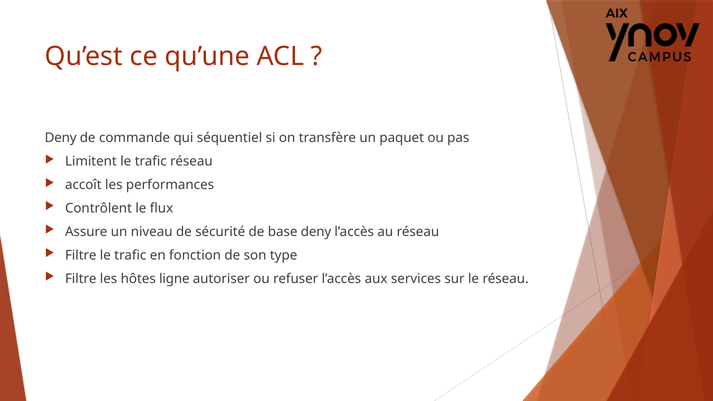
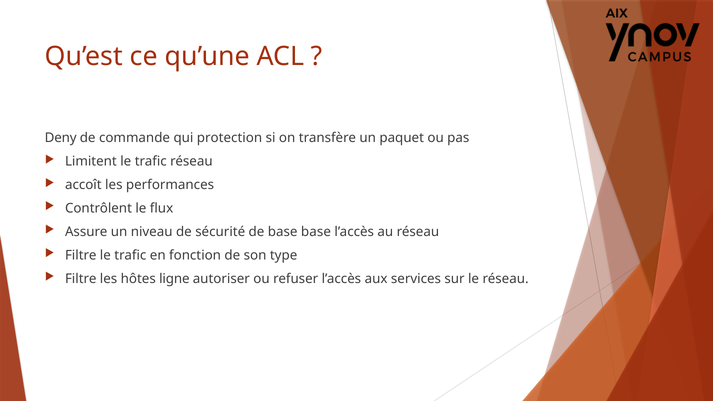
séquentiel: séquentiel -> protection
base deny: deny -> base
